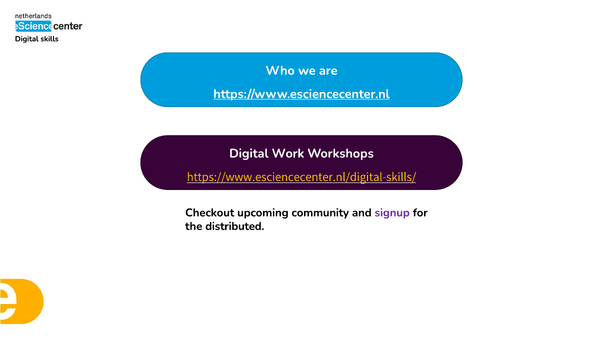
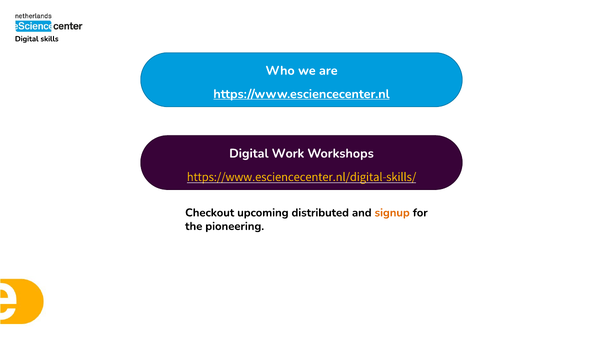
community: community -> distributed
signup colour: purple -> orange
distributed: distributed -> pioneering
